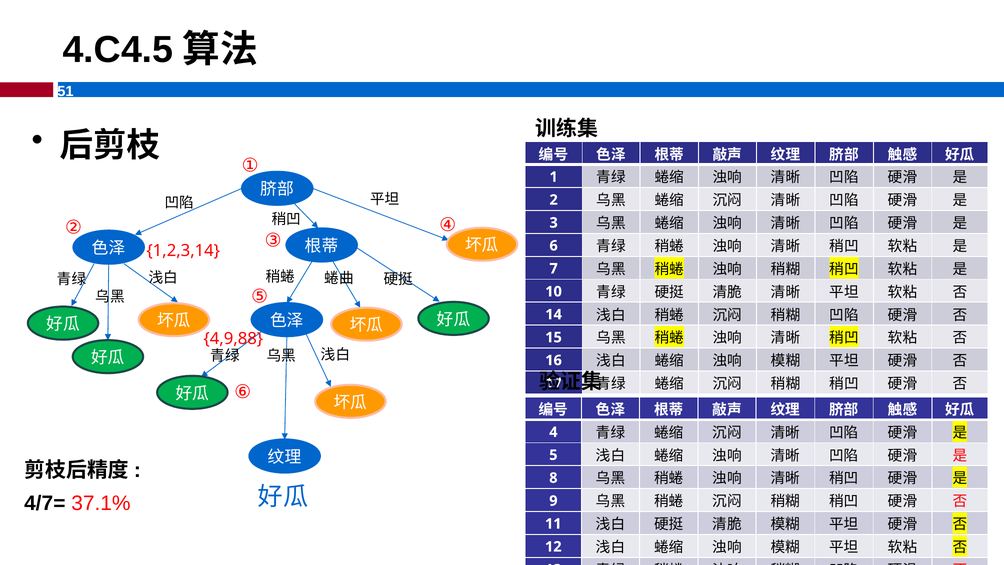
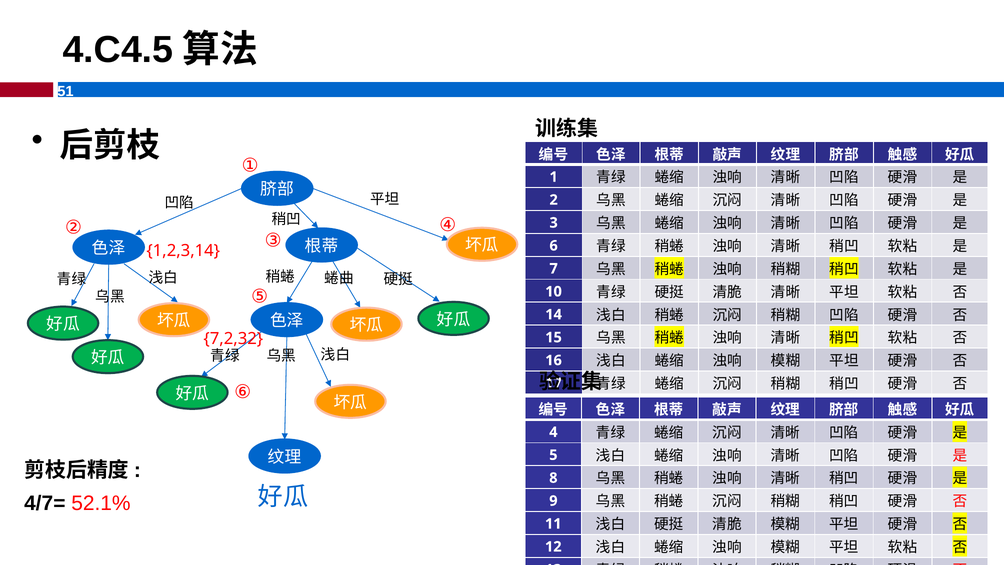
4,9,88: 4,9,88 -> 7,2,32
37.1%: 37.1% -> 52.1%
